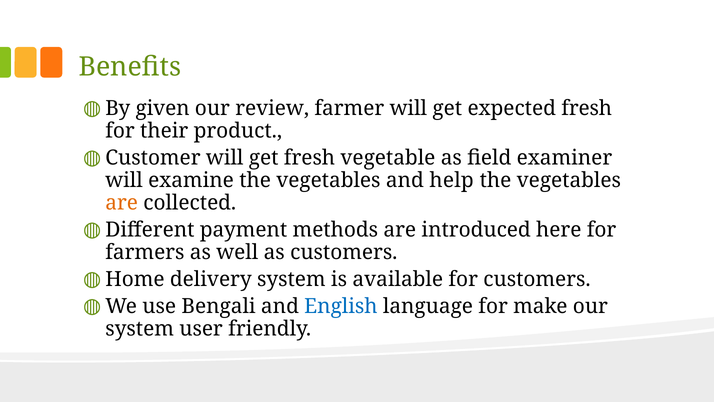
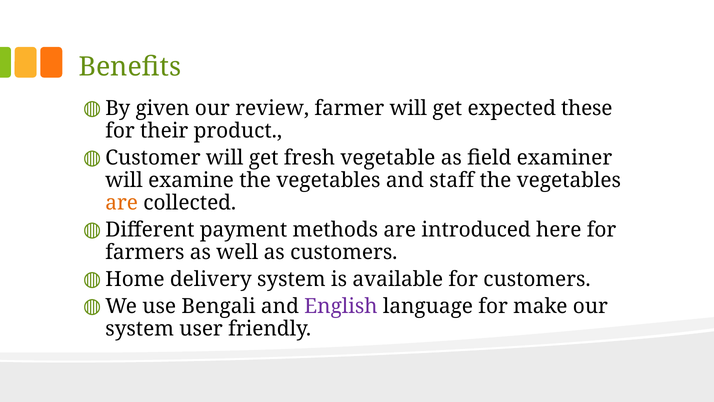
expected fresh: fresh -> these
help: help -> staff
English colour: blue -> purple
